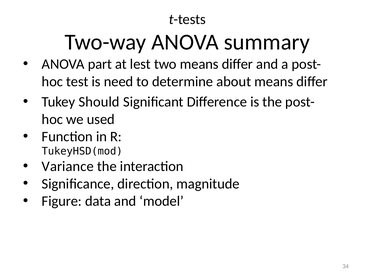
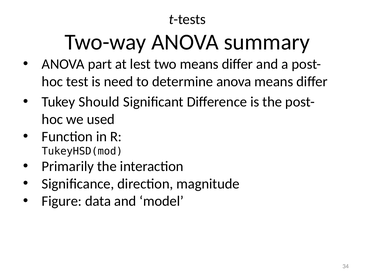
determine about: about -> anova
Variance: Variance -> Primarily
